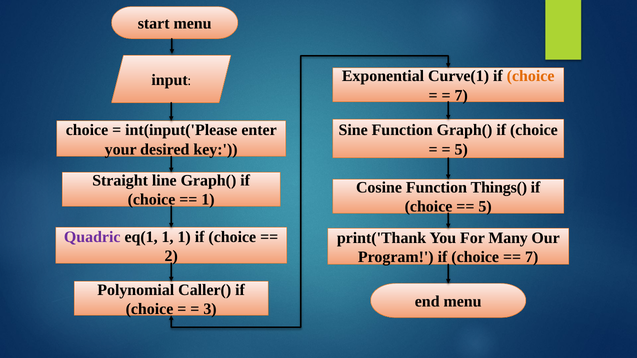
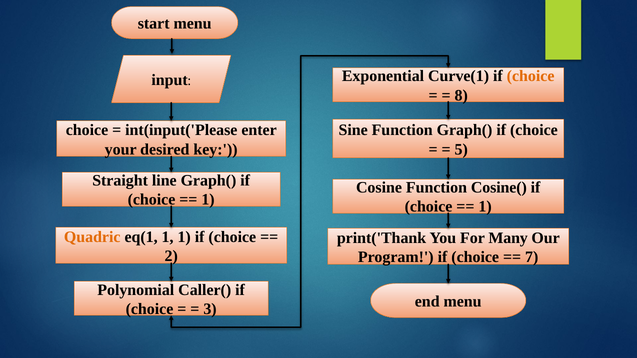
7 at (461, 95): 7 -> 8
Things(: Things( -> Cosine(
5 at (485, 207): 5 -> 1
Quadric colour: purple -> orange
